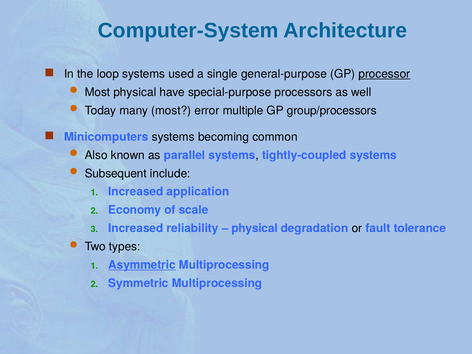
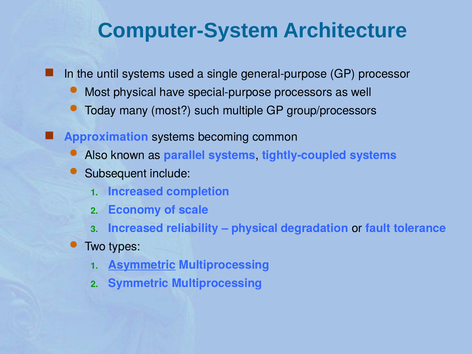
loop: loop -> until
processor underline: present -> none
error: error -> such
Minicomputers: Minicomputers -> Approximation
application: application -> completion
